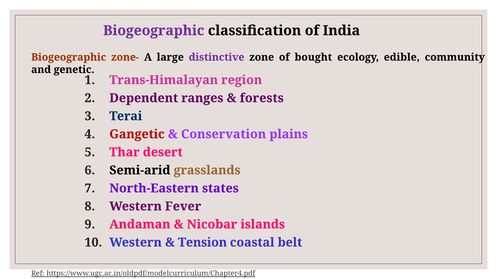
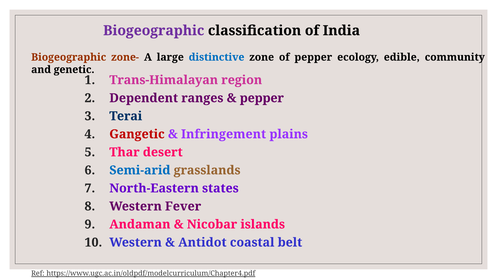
distinctive colour: purple -> blue
of bought: bought -> pepper
forests at (262, 98): forests -> pepper
Conservation: Conservation -> Infringement
Semi-arid colour: black -> blue
Tension: Tension -> Antidot
